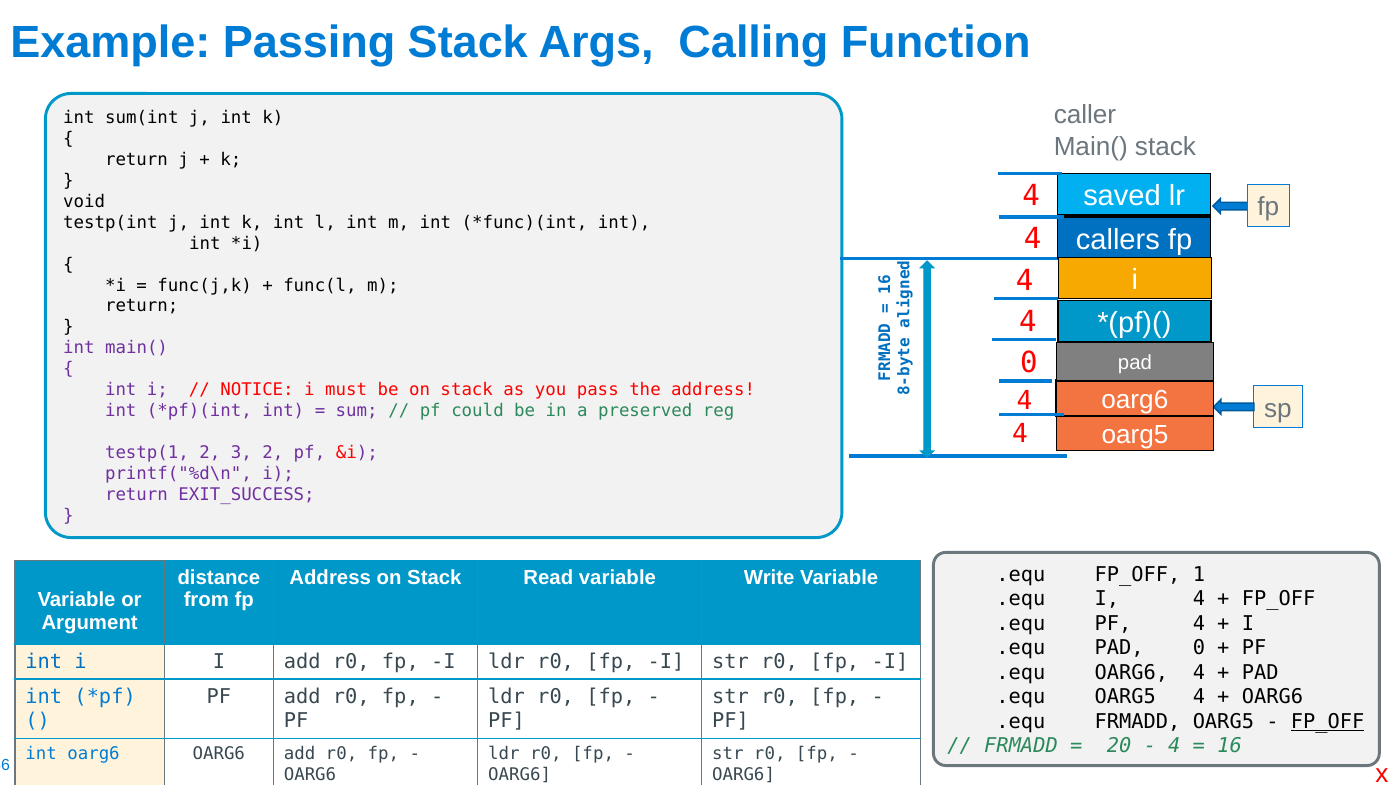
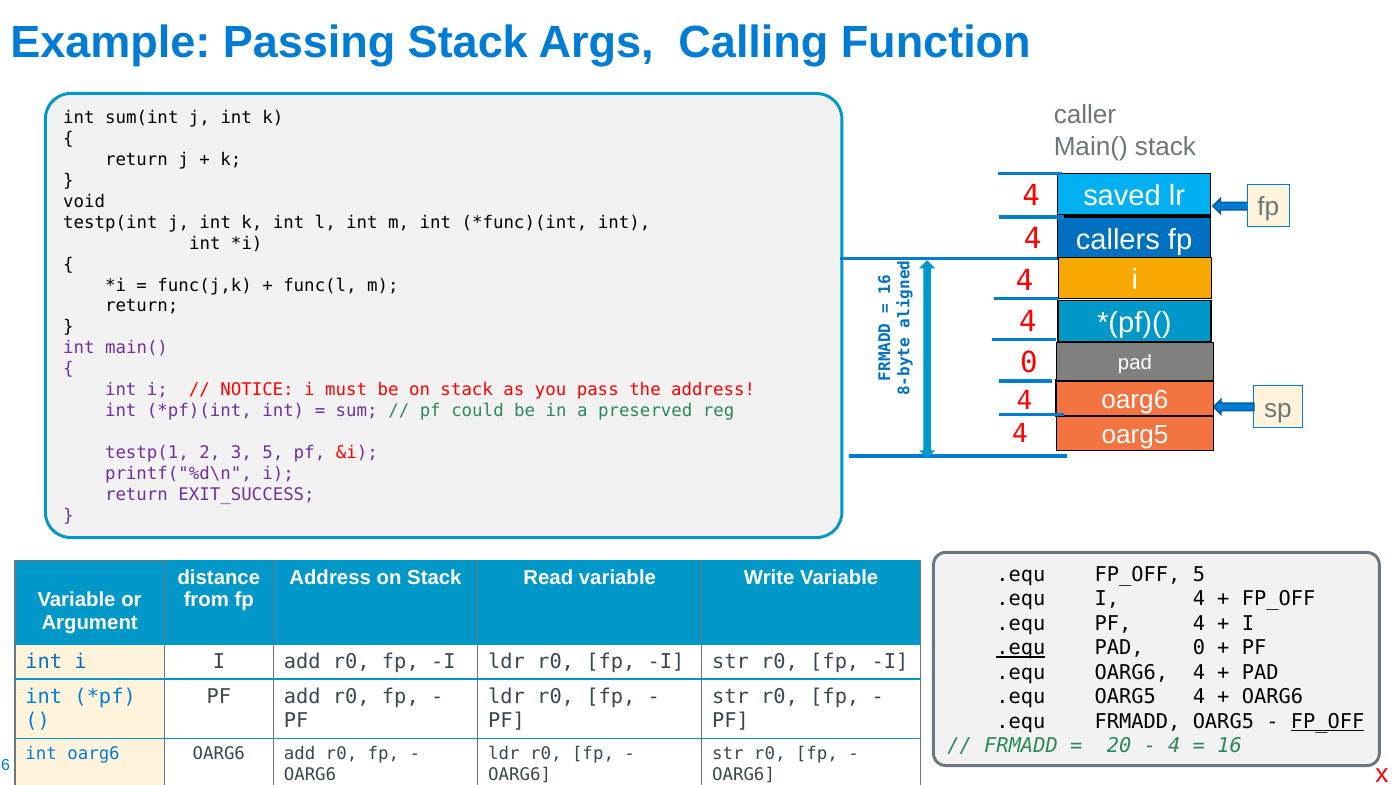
3 2: 2 -> 5
FP_OFF 1: 1 -> 5
.equ at (1021, 648) underline: none -> present
